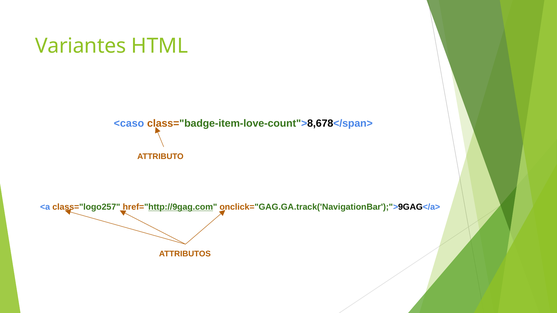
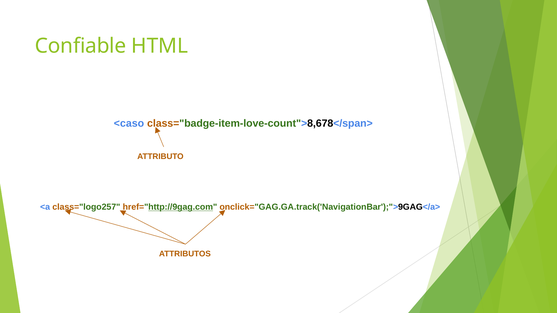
Variantes: Variantes -> Confiable
